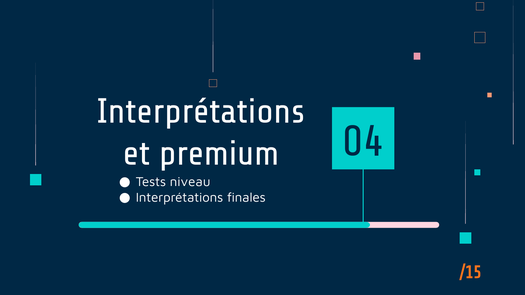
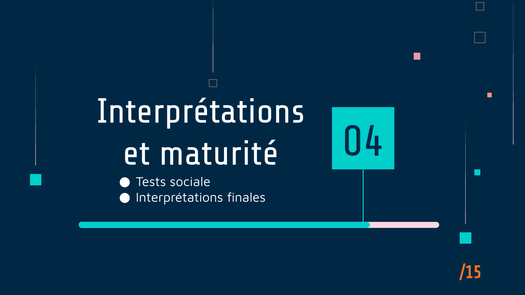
premium: premium -> maturité
niveau: niveau -> sociale
